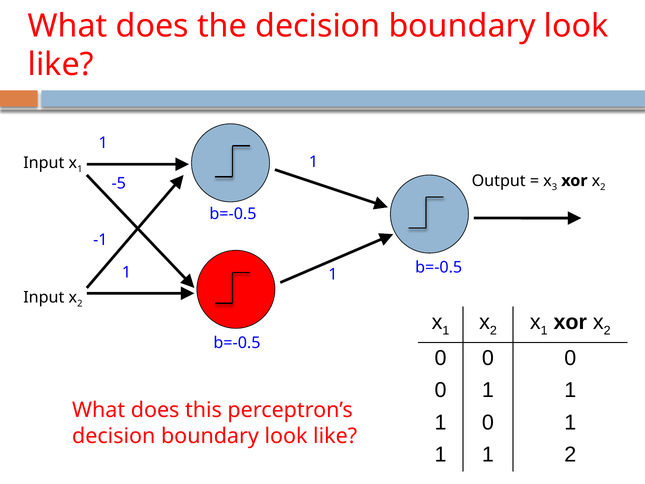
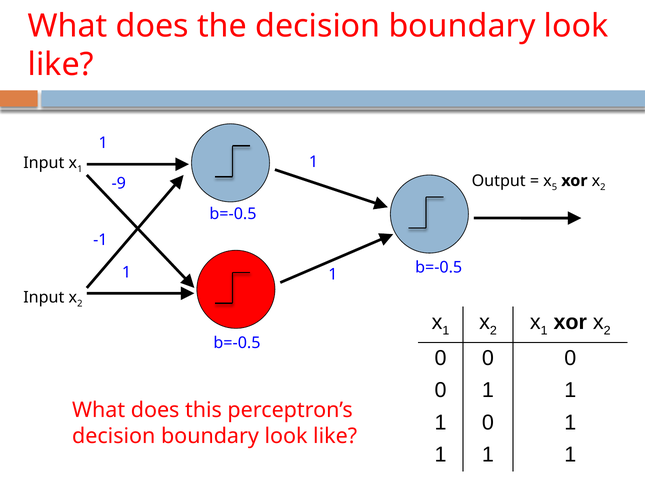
3: 3 -> 5
-5: -5 -> -9
2 at (570, 455): 2 -> 1
